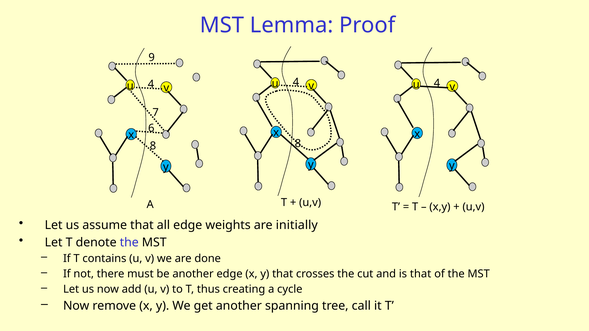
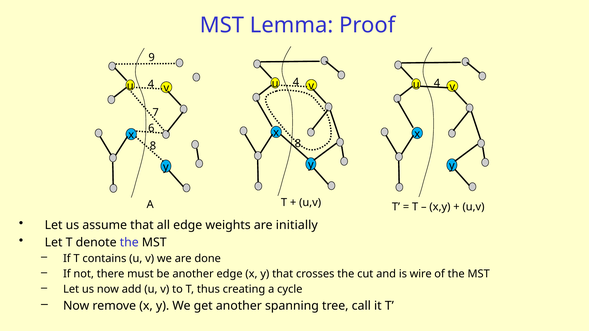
is that: that -> wire
